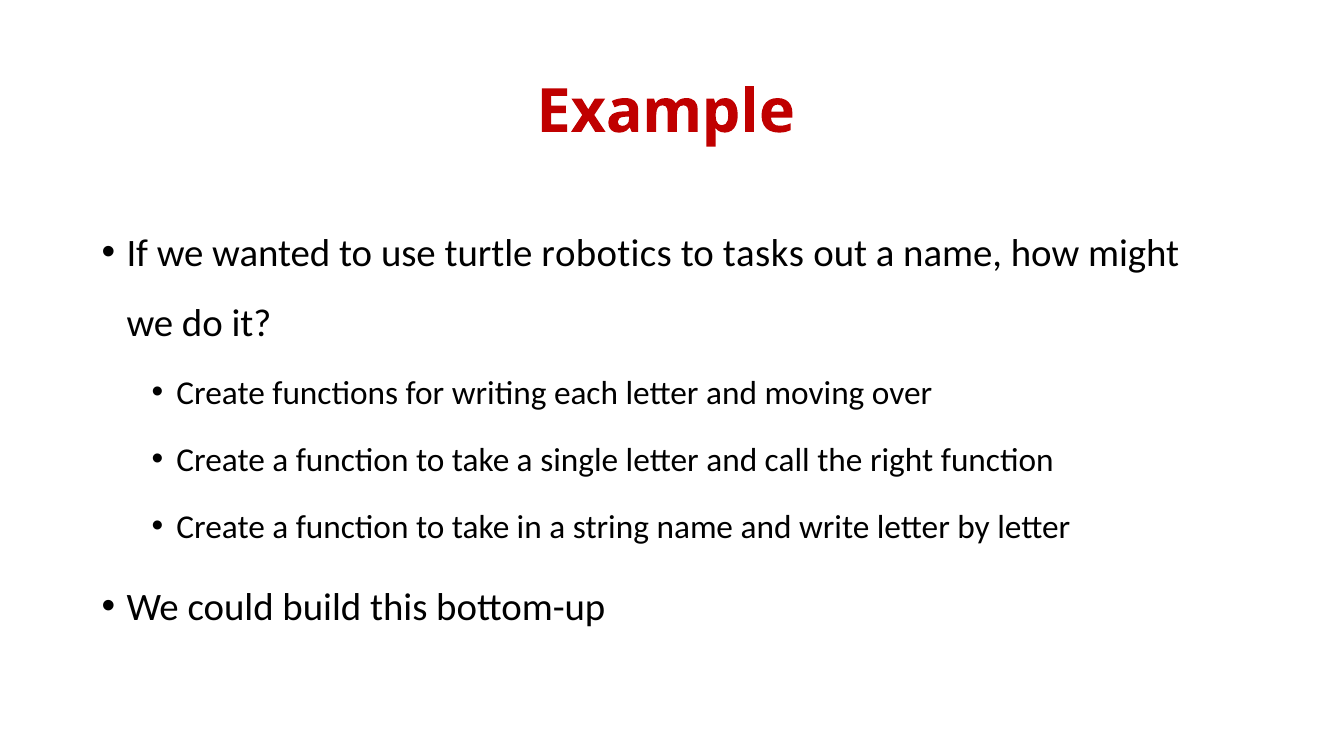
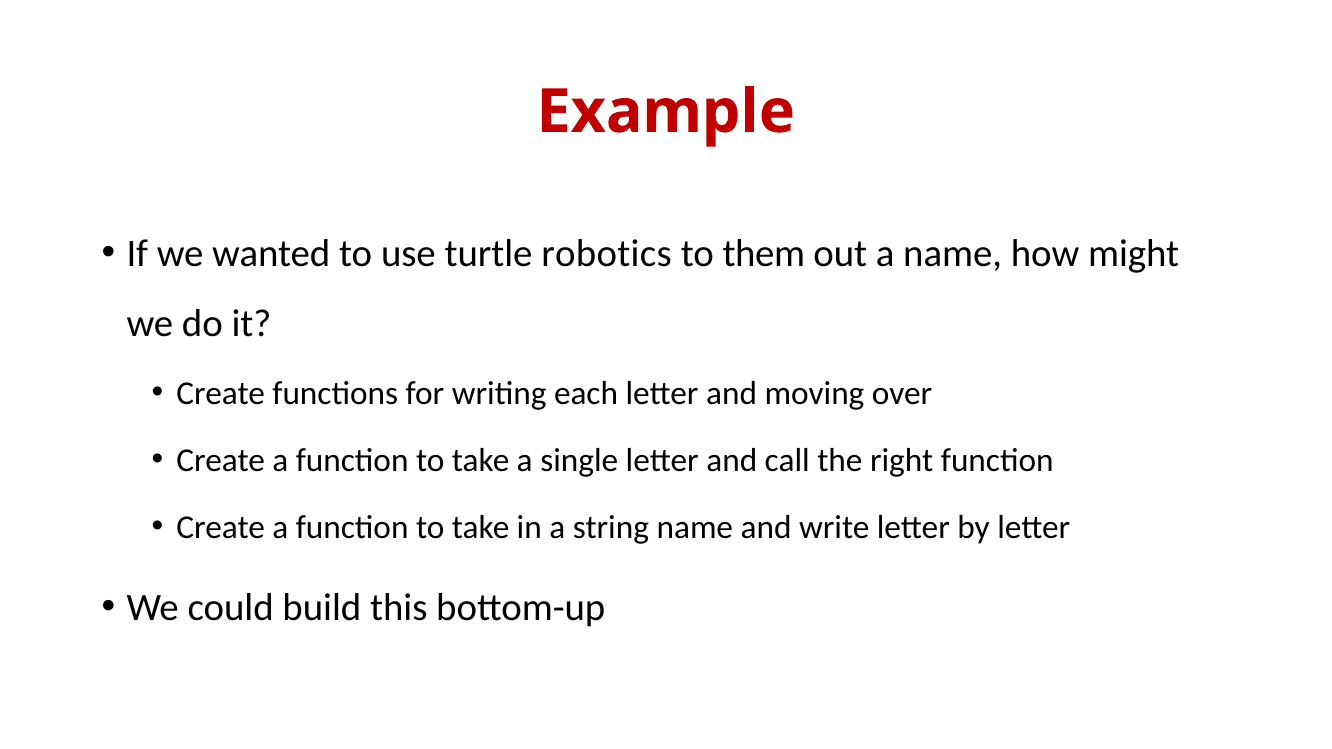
tasks: tasks -> them
